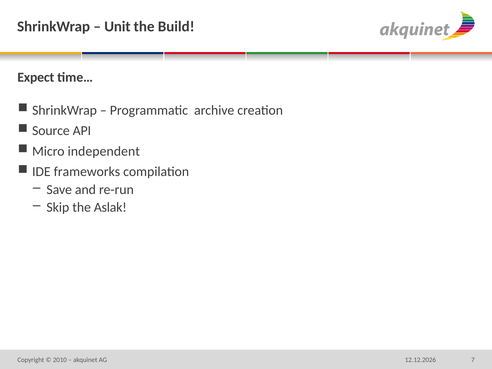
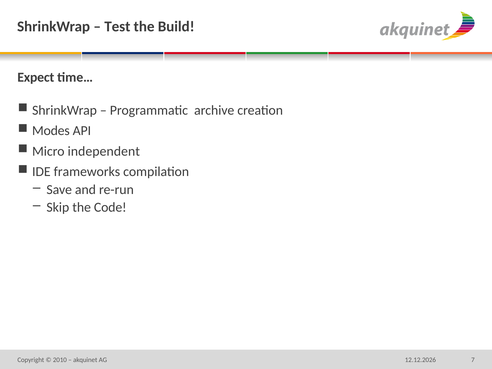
Unit: Unit -> Test
Source: Source -> Modes
Aslak: Aslak -> Code
